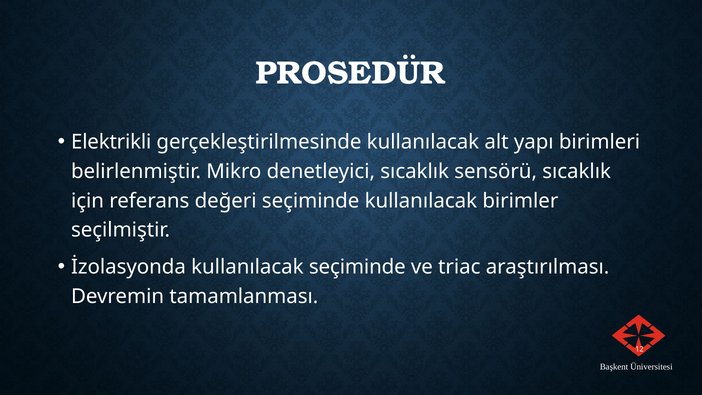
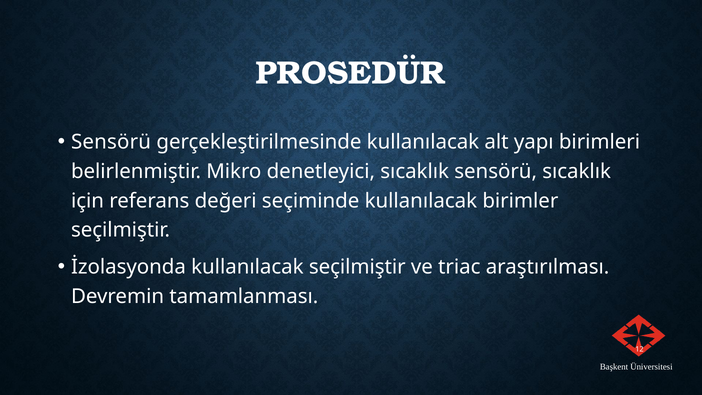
Elektrikli at (111, 142): Elektrikli -> Sensörü
kullanılacak seçiminde: seçiminde -> seçilmiştir
